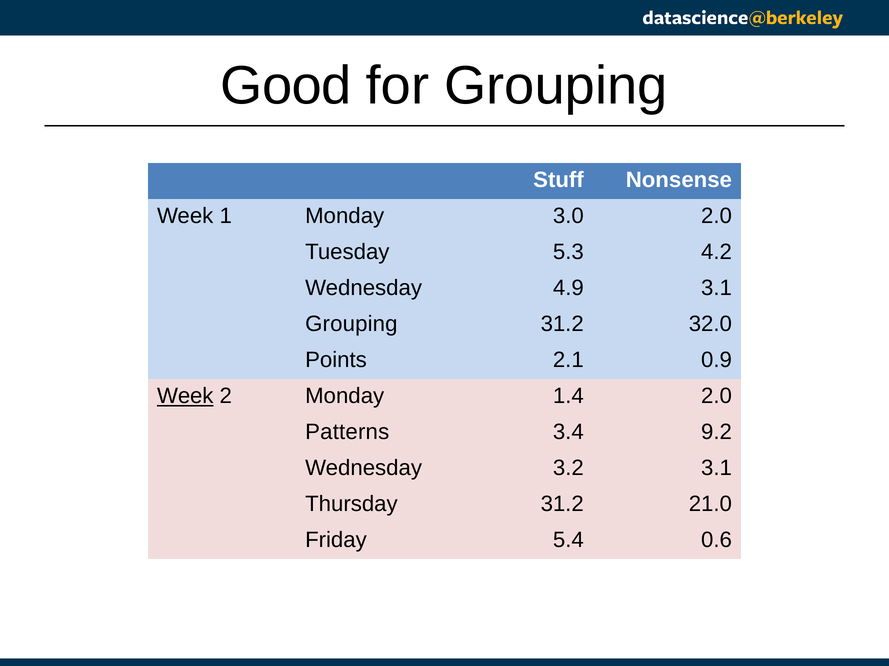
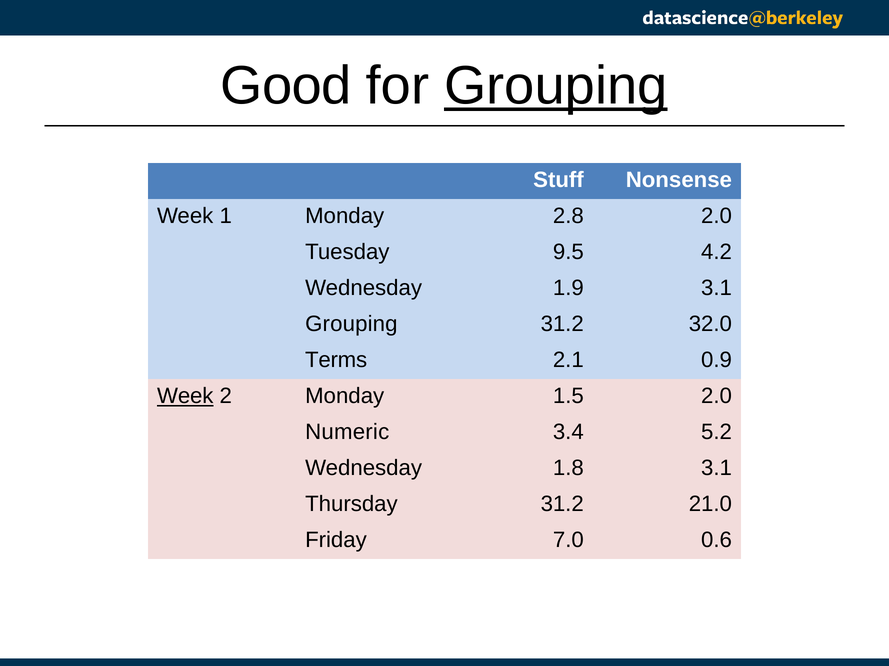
Grouping at (556, 86) underline: none -> present
3.0: 3.0 -> 2.8
5.3: 5.3 -> 9.5
4.9: 4.9 -> 1.9
Points: Points -> Terms
1.4: 1.4 -> 1.5
Patterns: Patterns -> Numeric
9.2: 9.2 -> 5.2
3.2: 3.2 -> 1.8
5.4: 5.4 -> 7.0
